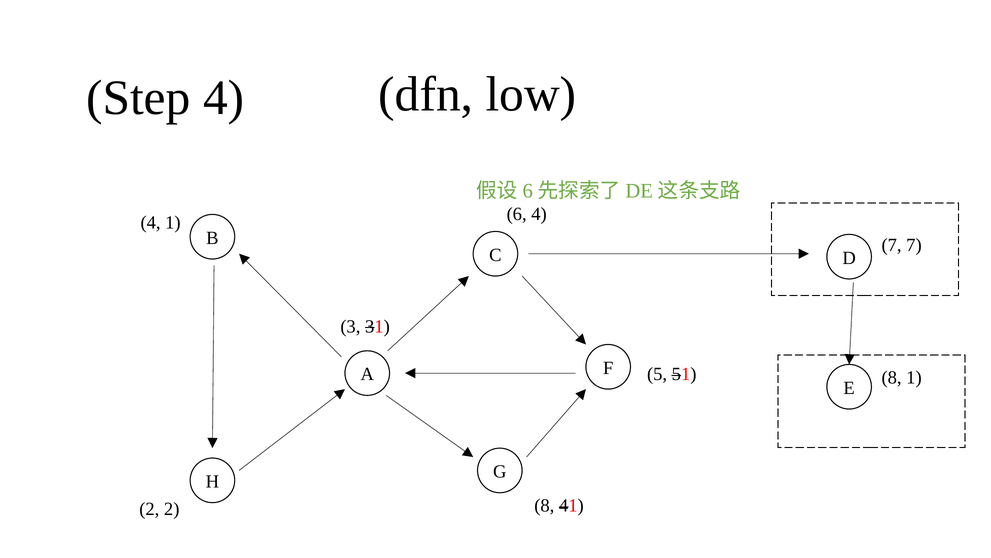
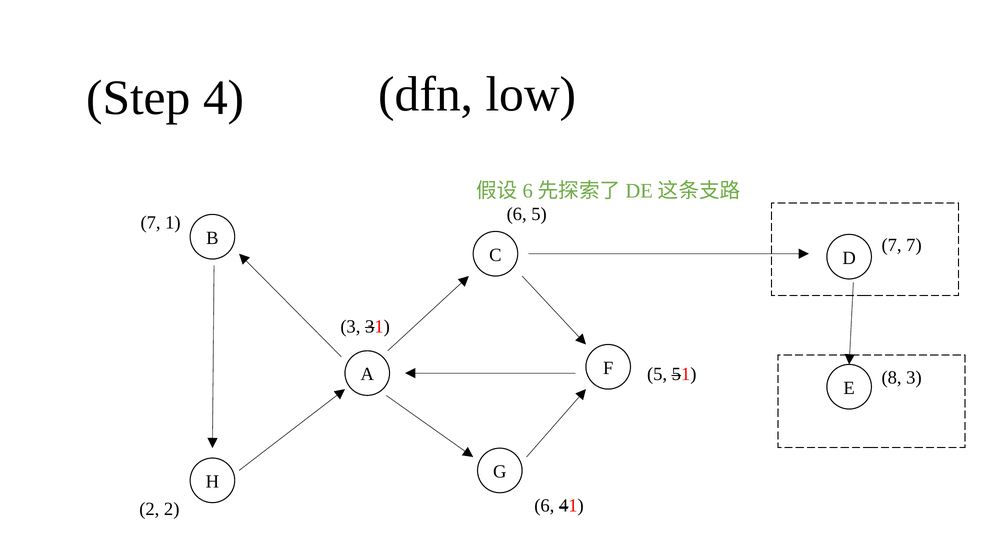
6 4: 4 -> 5
4 at (151, 222): 4 -> 7
8 1: 1 -> 3
8 at (544, 505): 8 -> 6
